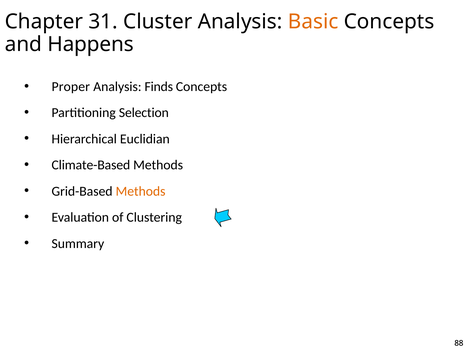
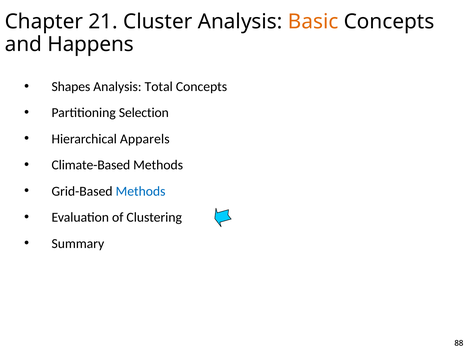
31: 31 -> 21
Proper: Proper -> Shapes
Finds: Finds -> Total
Euclidian: Euclidian -> Apparels
Methods at (141, 191) colour: orange -> blue
